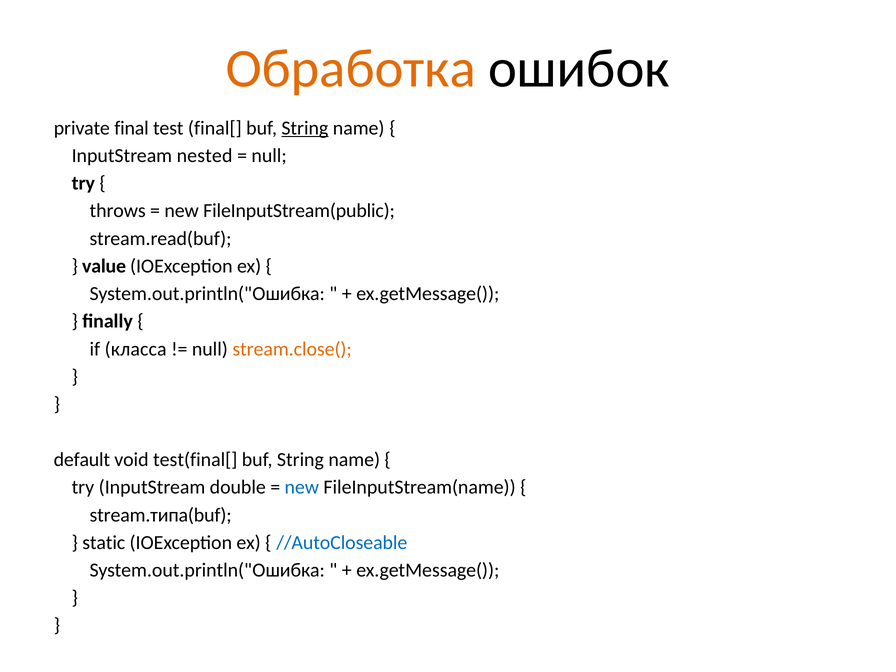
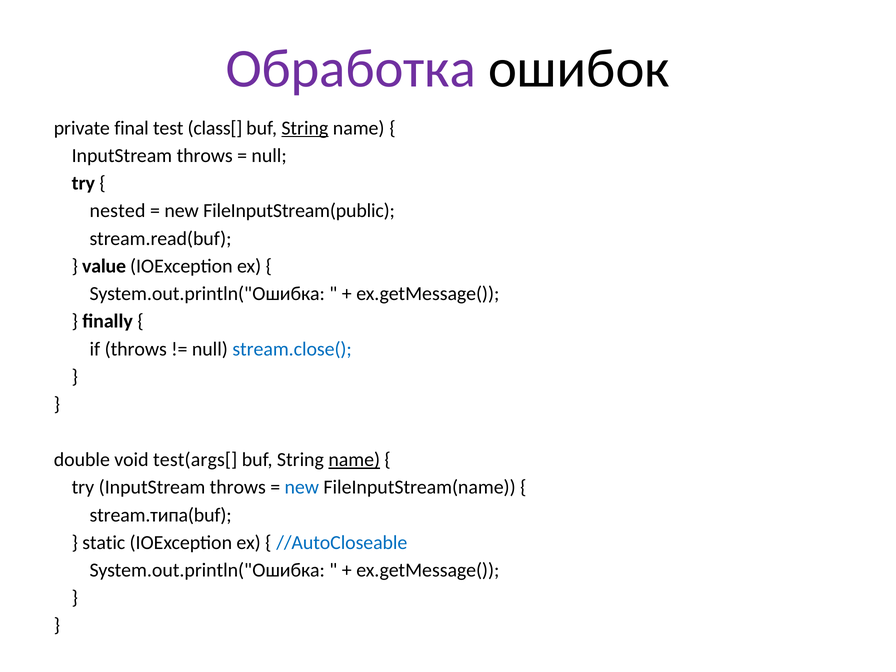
Обработка colour: orange -> purple
final[: final[ -> class[
nested at (205, 156): nested -> throws
throws: throws -> nested
if класса: класса -> throws
stream.close( colour: orange -> blue
default: default -> double
test(final[: test(final[ -> test(args[
name at (354, 460) underline: none -> present
try InputStream double: double -> throws
